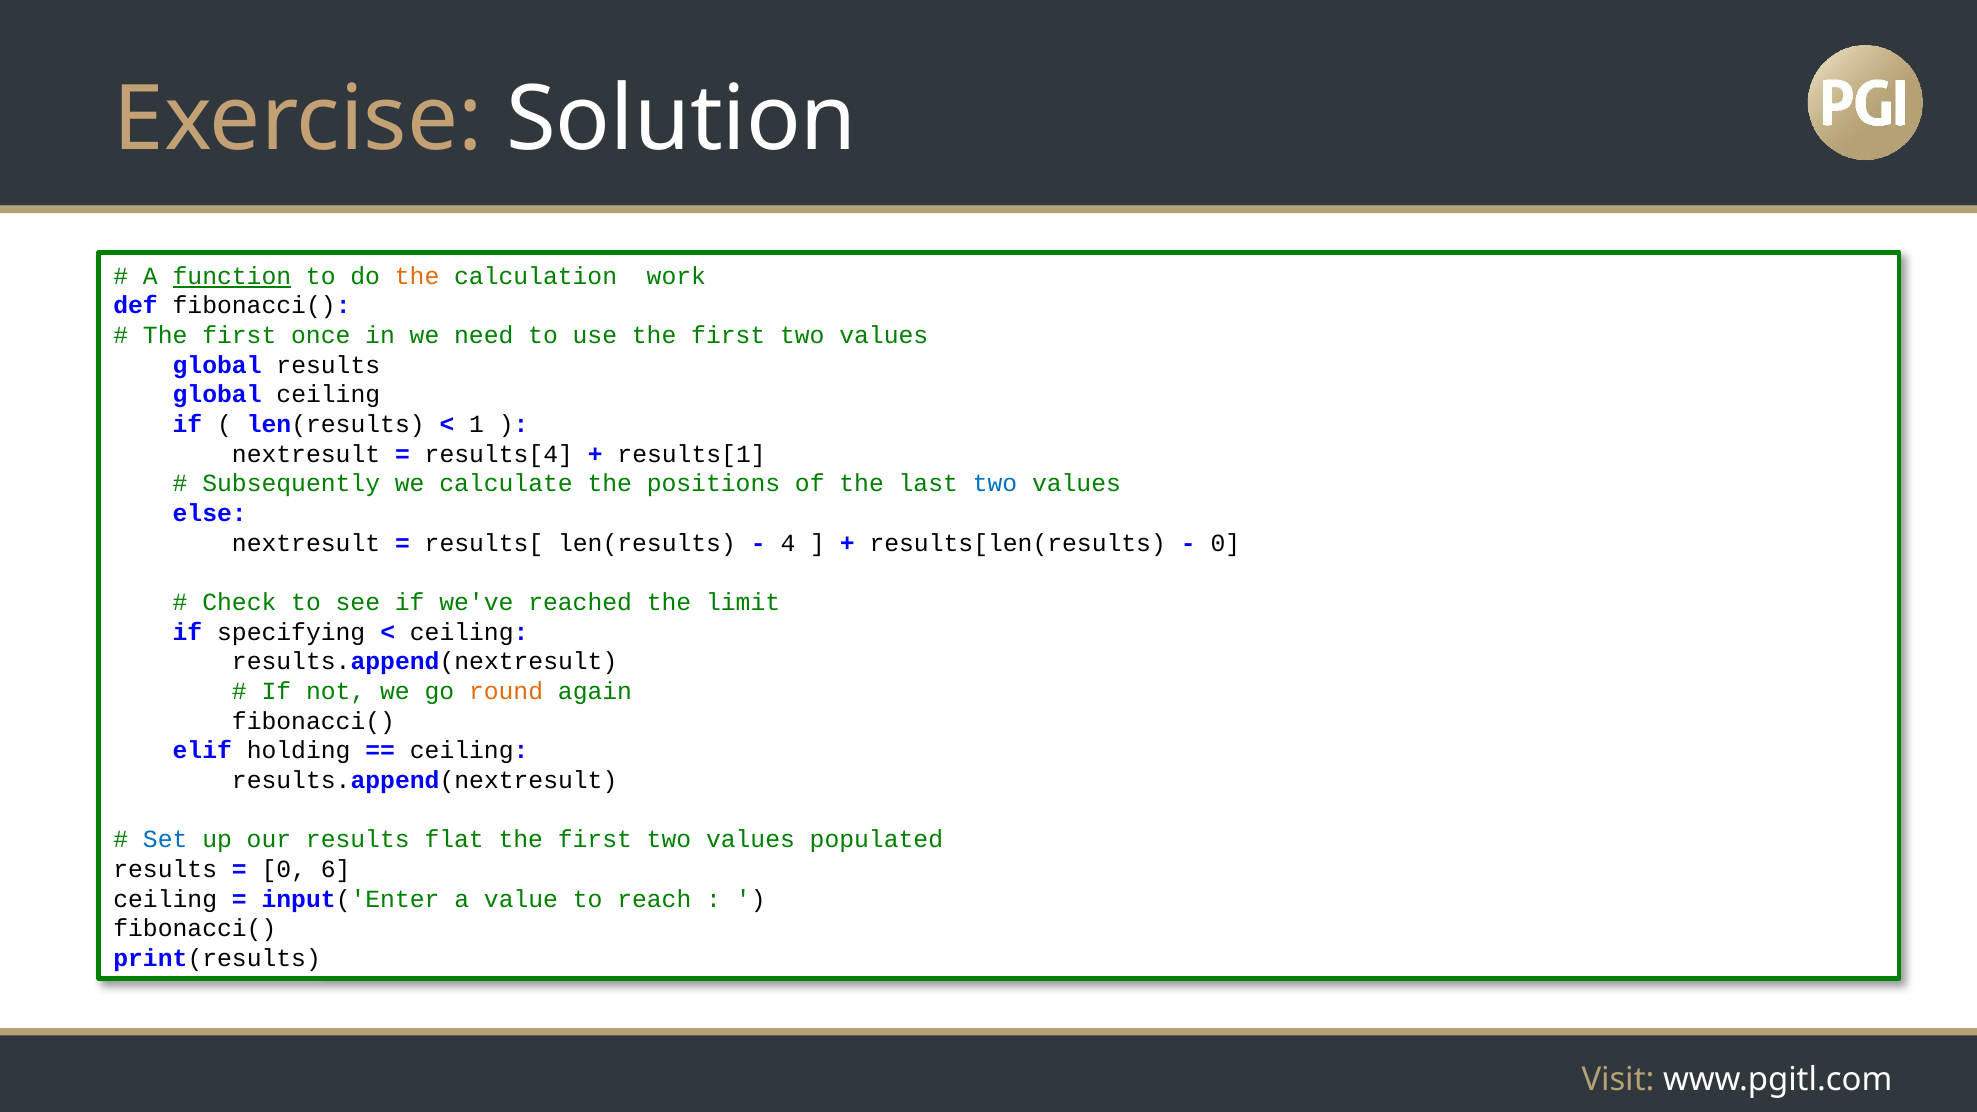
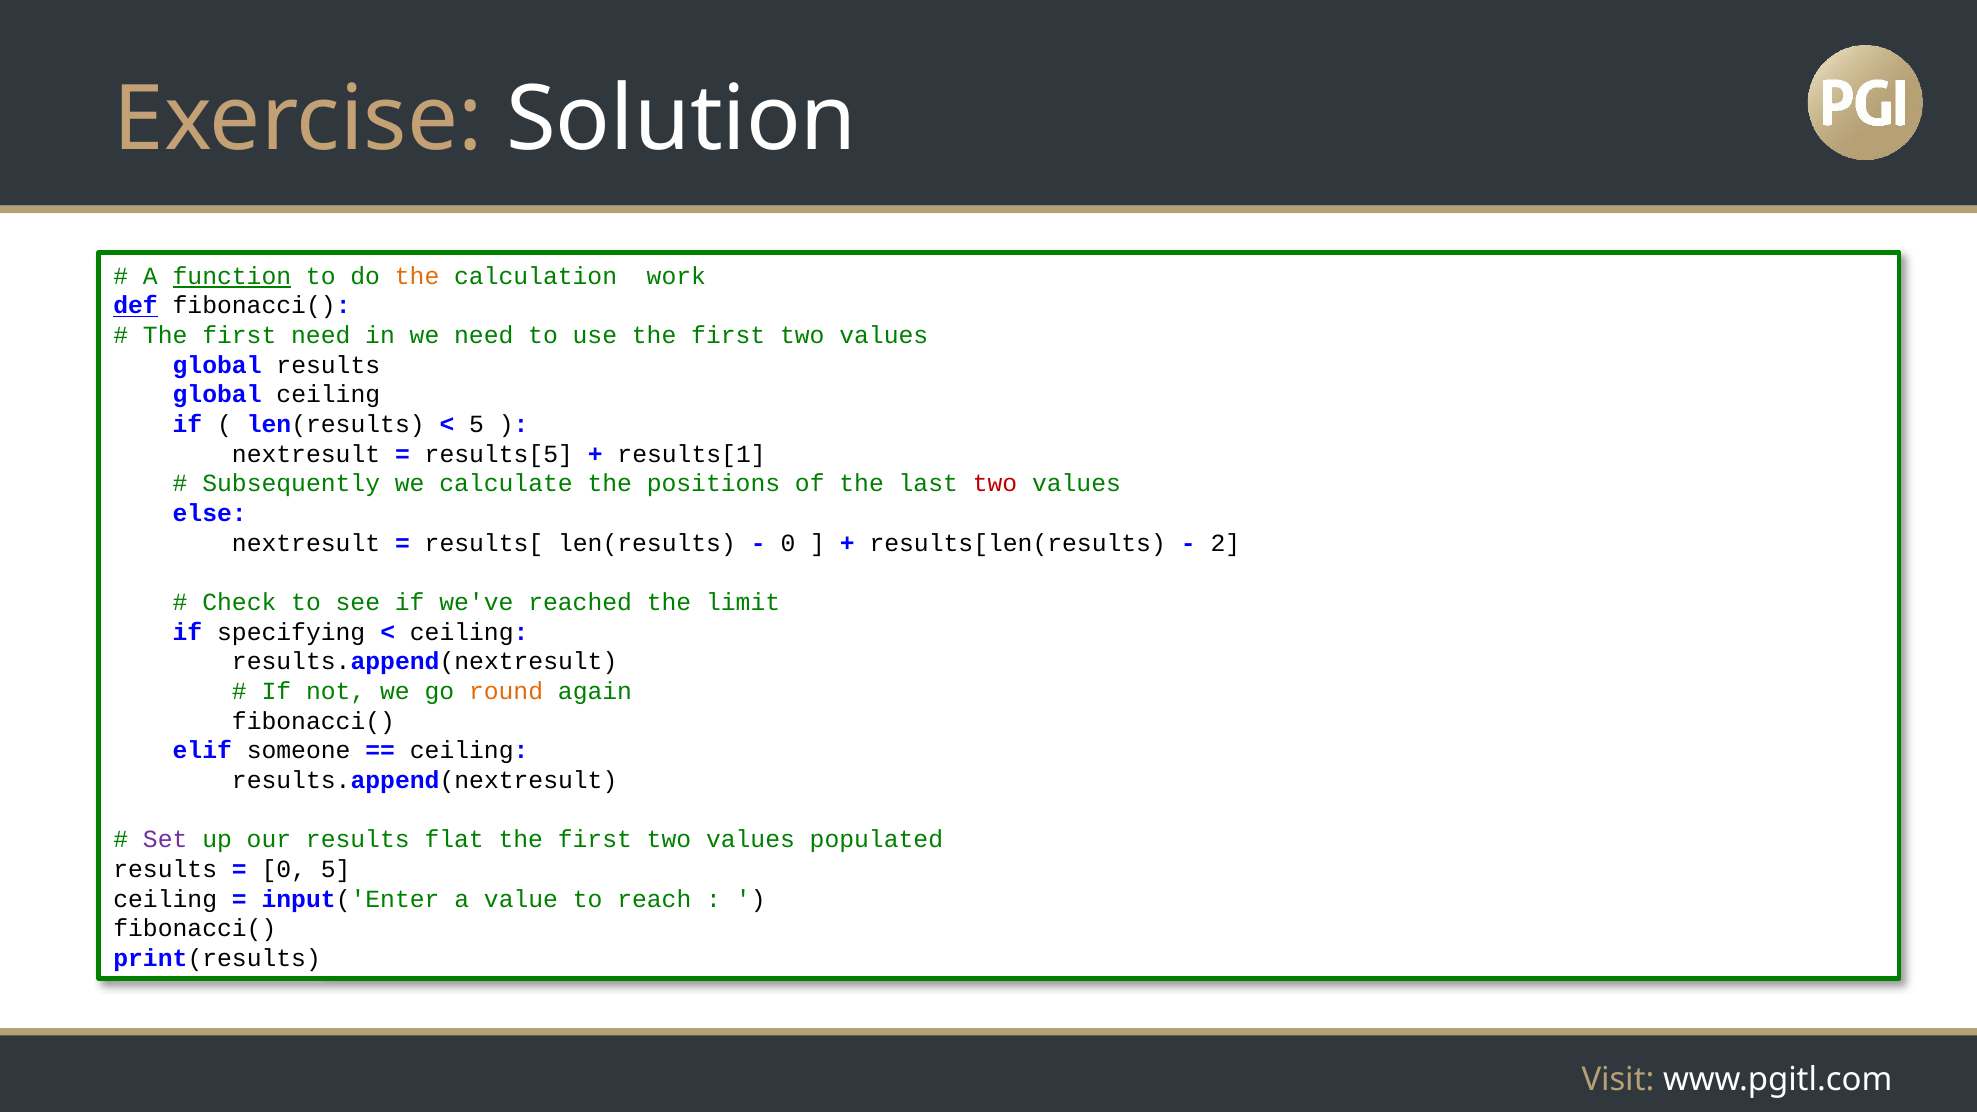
def underline: none -> present
first once: once -> need
1 at (477, 424): 1 -> 5
results[4: results[4 -> results[5
two at (995, 484) colour: blue -> red
4 at (788, 543): 4 -> 0
0 at (1225, 543): 0 -> 2
holding: holding -> someone
Set colour: blue -> purple
0 6: 6 -> 5
